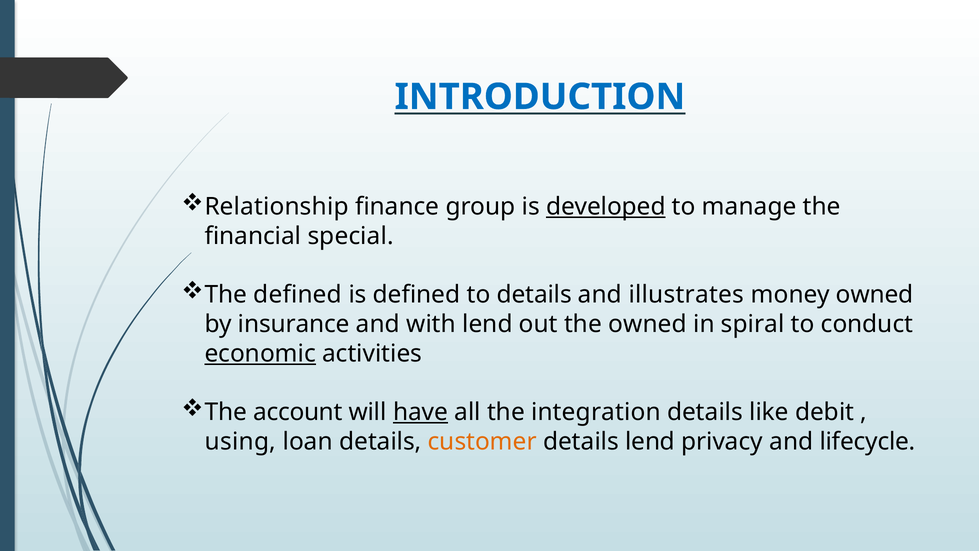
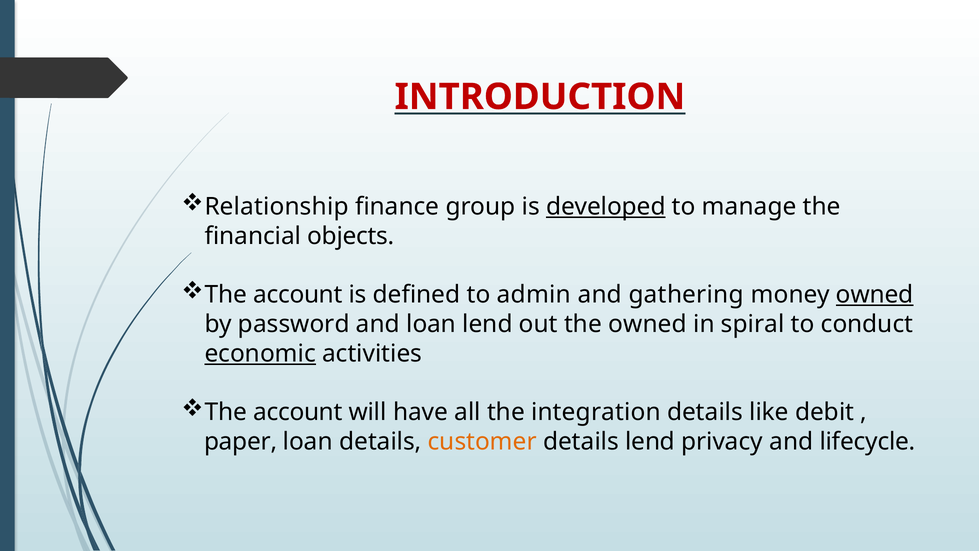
INTRODUCTION colour: blue -> red
special: special -> objects
defined at (298, 295): defined -> account
to details: details -> admin
illustrates: illustrates -> gathering
owned at (875, 295) underline: none -> present
insurance: insurance -> password
and with: with -> loan
have underline: present -> none
using: using -> paper
